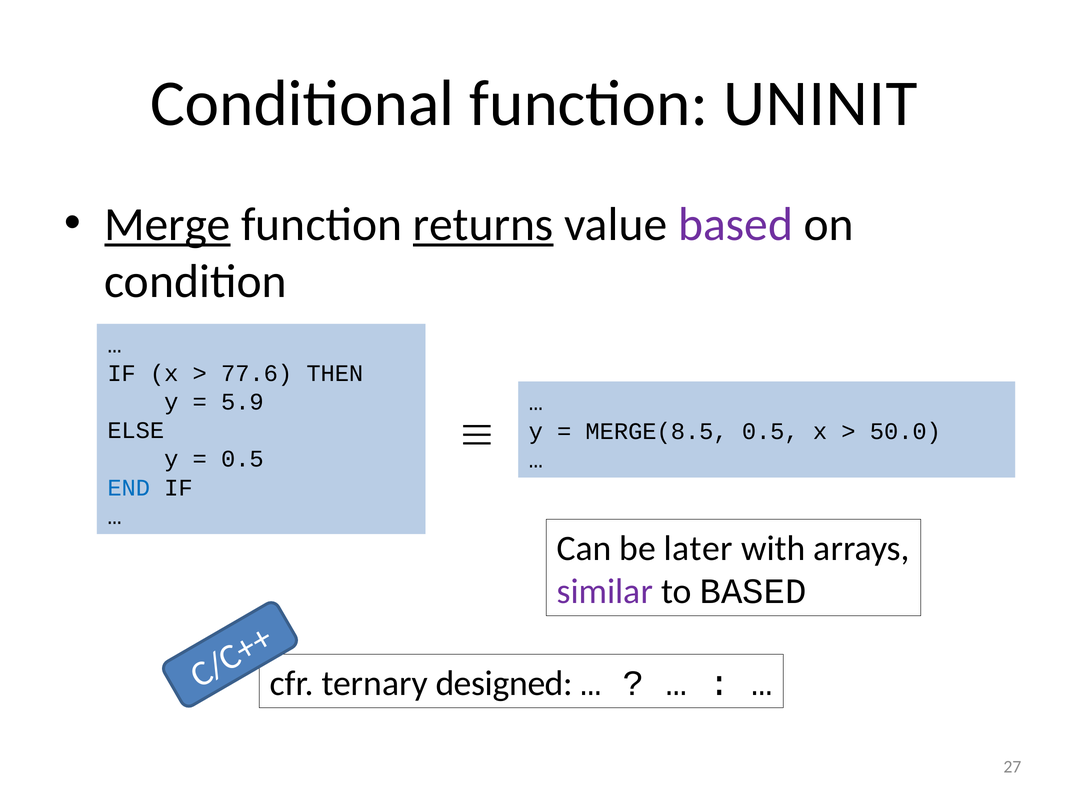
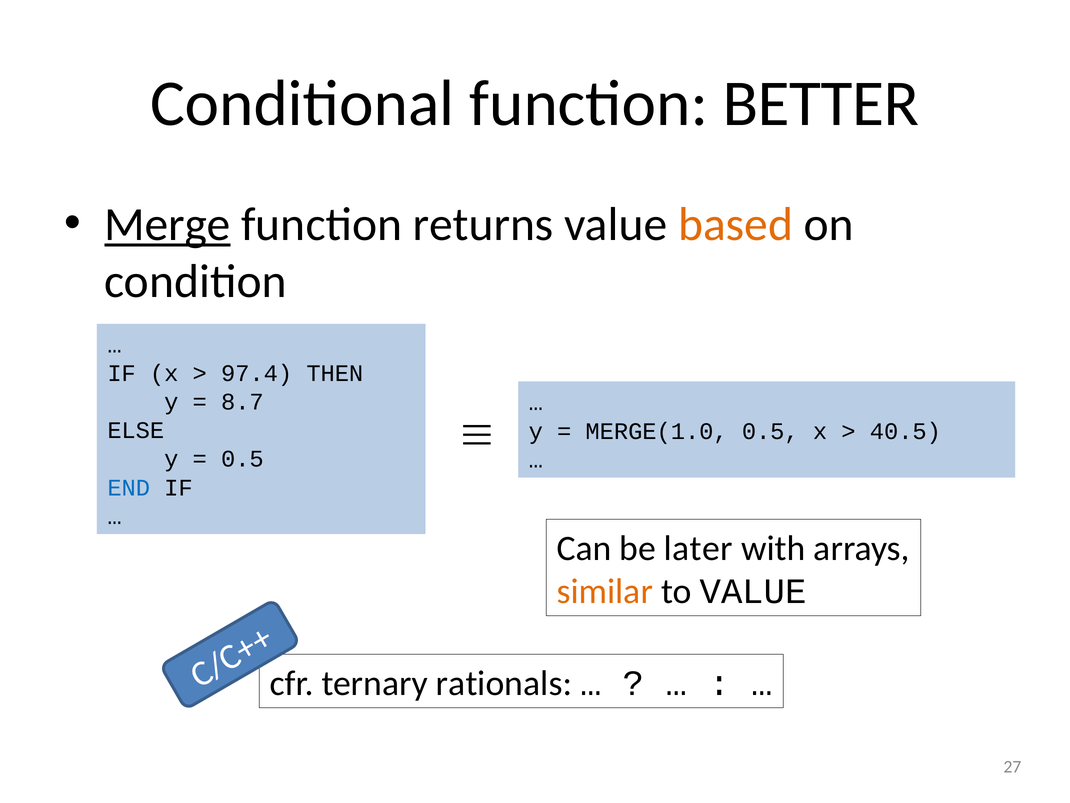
UNINIT: UNINIT -> BETTER
returns underline: present -> none
based at (736, 224) colour: purple -> orange
77.6: 77.6 -> 97.4
5.9: 5.9 -> 8.7
MERGE(8.5: MERGE(8.5 -> MERGE(1.0
50.0: 50.0 -> 40.5
similar colour: purple -> orange
to BASED: BASED -> VALUE
designed: designed -> rationals
